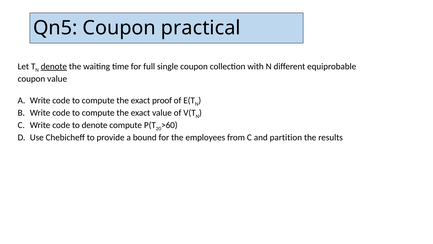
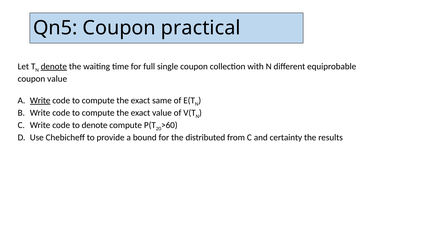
Write at (40, 100) underline: none -> present
proof: proof -> same
employees: employees -> distributed
partition: partition -> certainty
